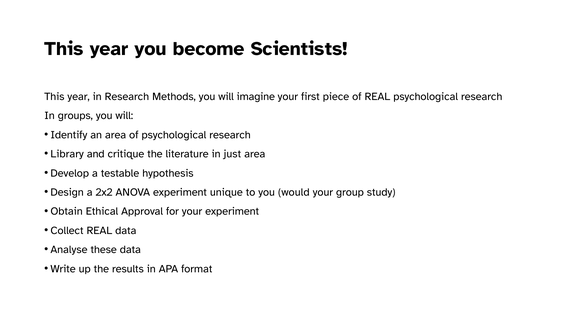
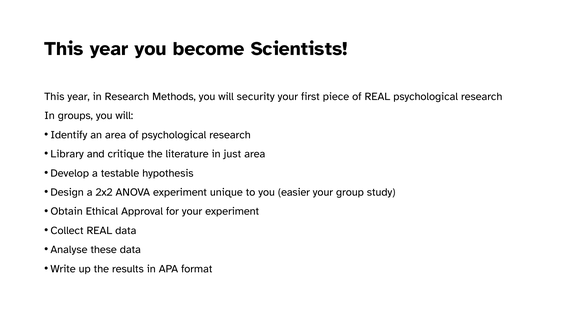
imagine: imagine -> security
would: would -> easier
